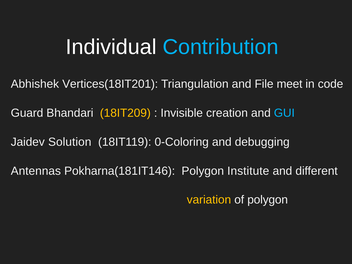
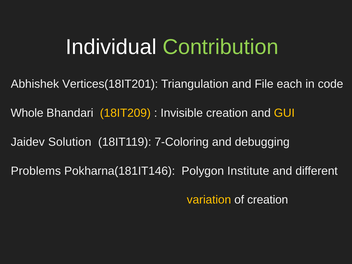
Contribution colour: light blue -> light green
meet: meet -> each
Guard: Guard -> Whole
GUI colour: light blue -> yellow
0-Coloring: 0-Coloring -> 7-Coloring
Antennas: Antennas -> Problems
of polygon: polygon -> creation
